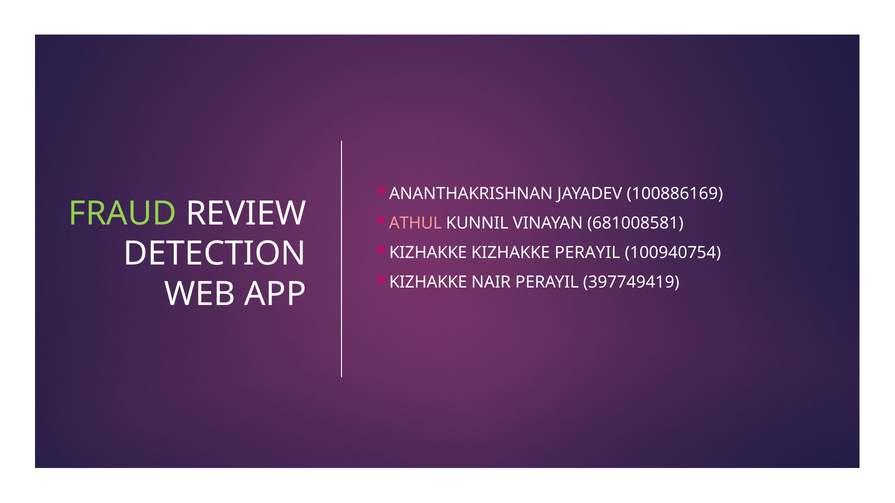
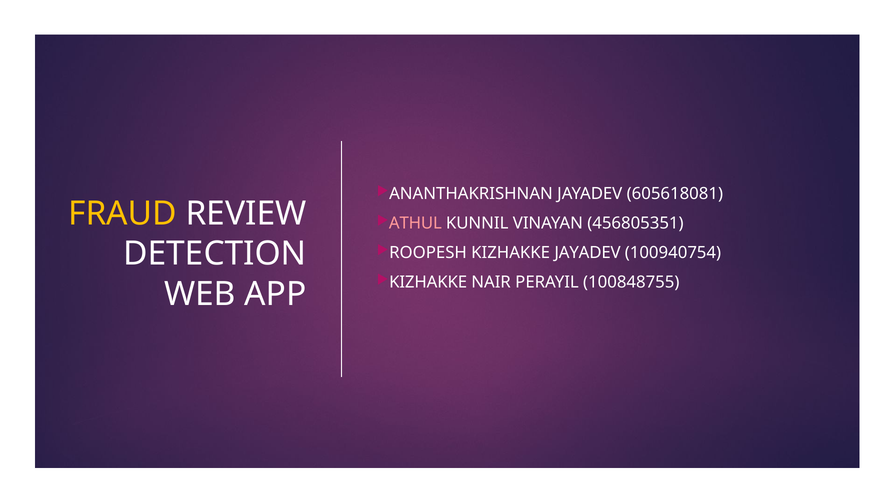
100886169: 100886169 -> 605618081
FRAUD colour: light green -> yellow
681008581: 681008581 -> 456805351
KIZHAKKE at (428, 253): KIZHAKKE -> ROOPESH
KIZHAKKE PERAYIL: PERAYIL -> JAYADEV
397749419: 397749419 -> 100848755
